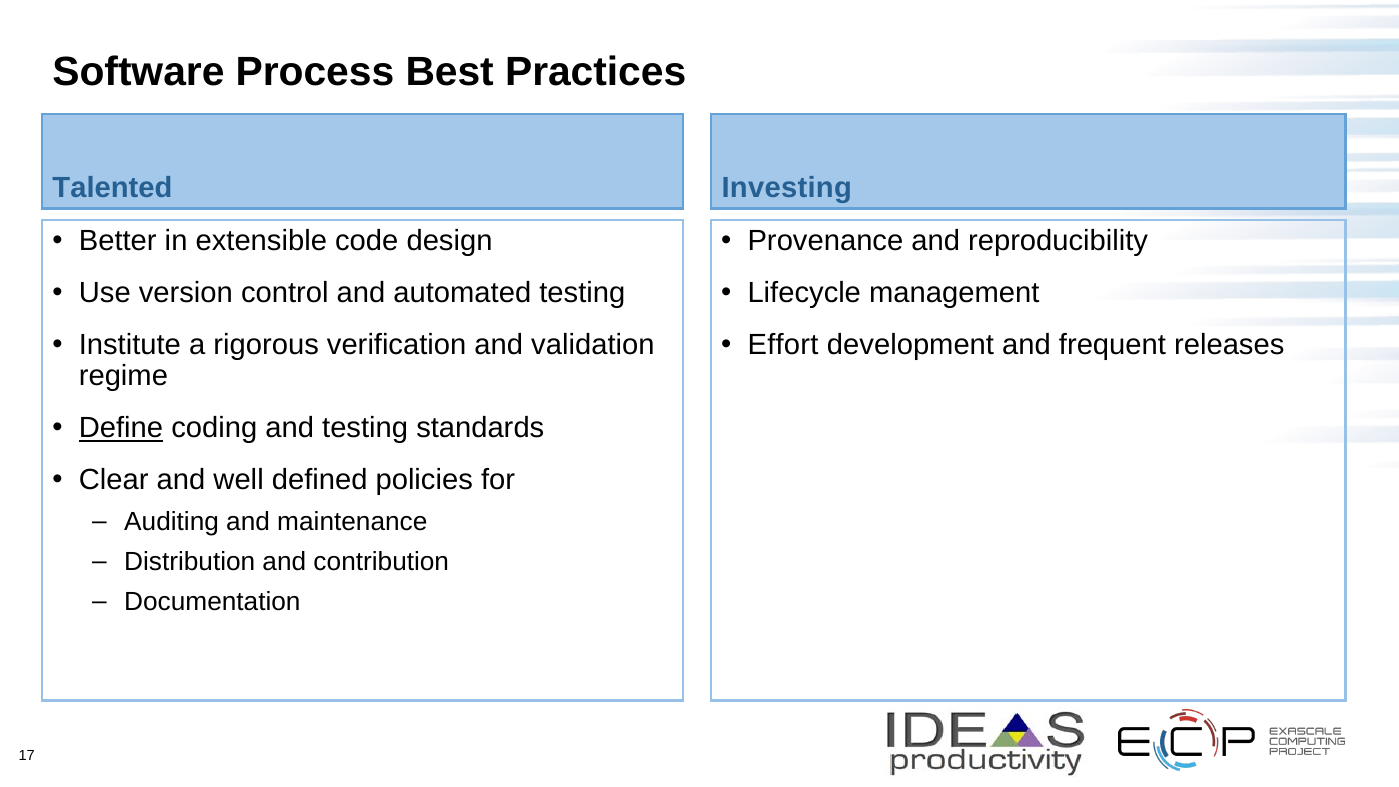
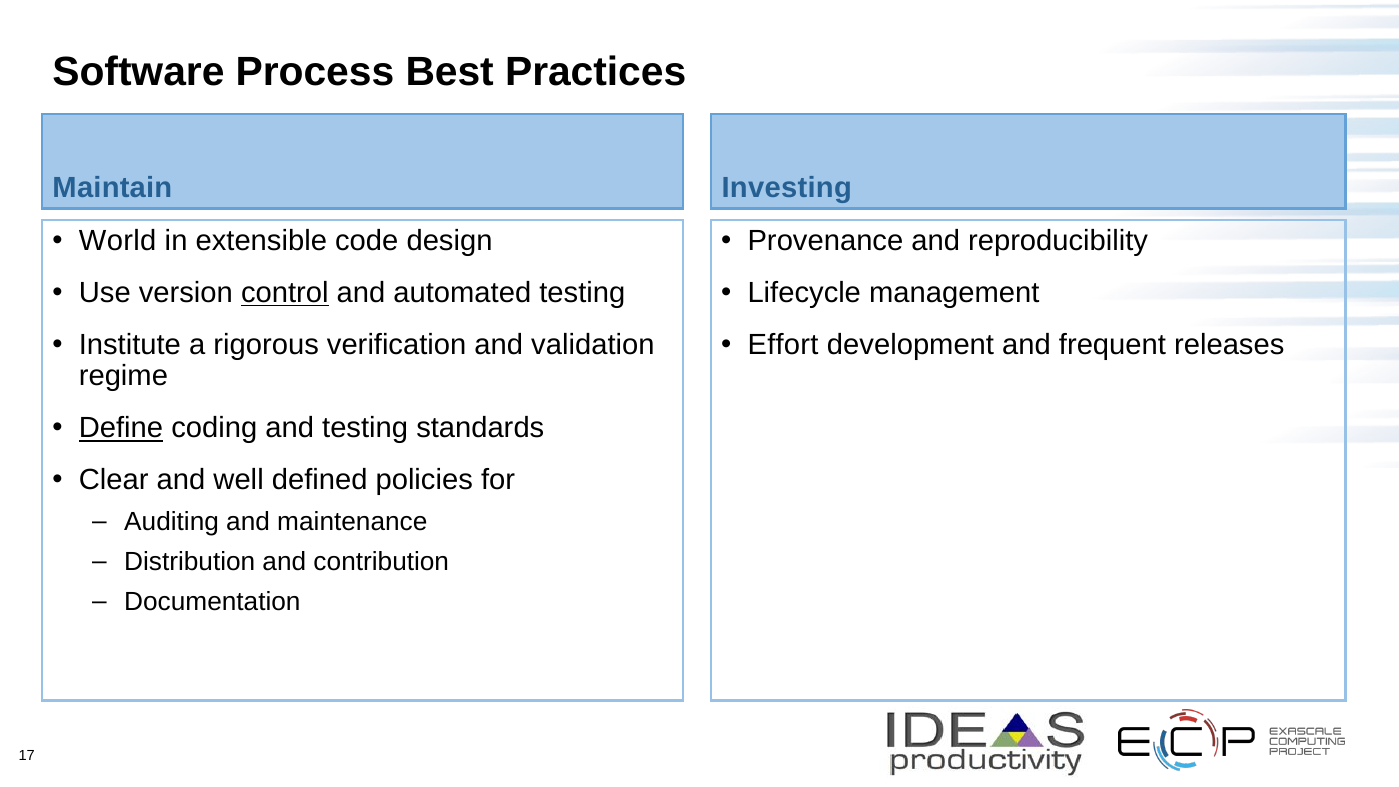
Talented: Talented -> Maintain
Better: Better -> World
control underline: none -> present
